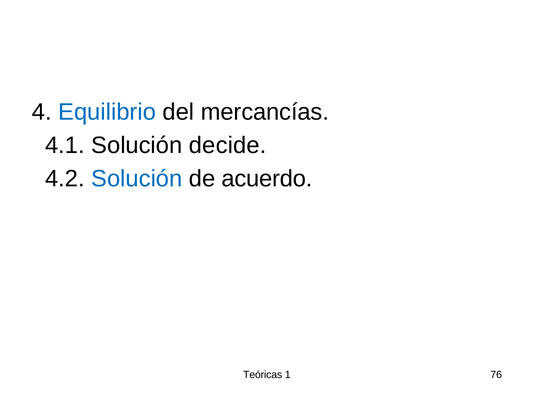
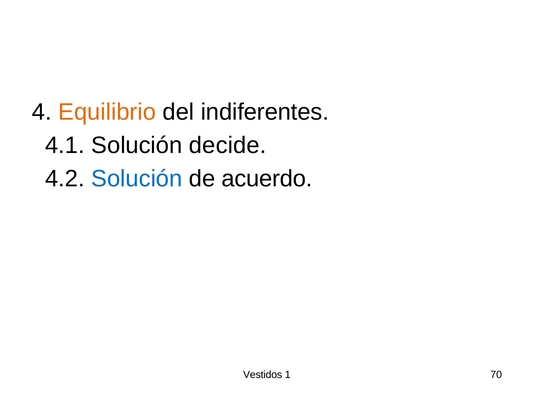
Equilibrio colour: blue -> orange
mercancías: mercancías -> indiferentes
Teóricas: Teóricas -> Vestidos
76: 76 -> 70
